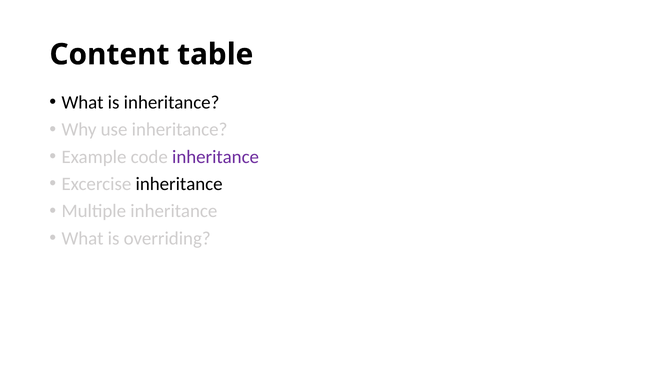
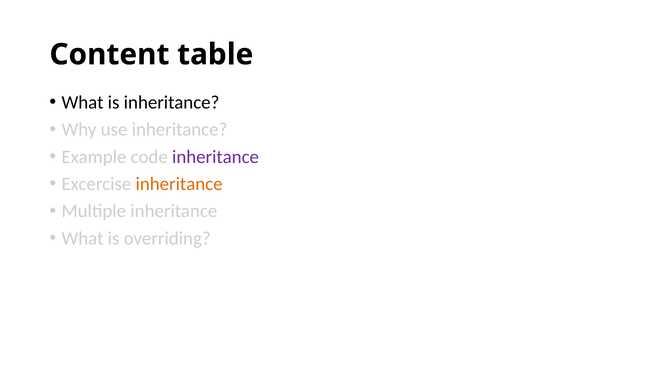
inheritance at (179, 184) colour: black -> orange
